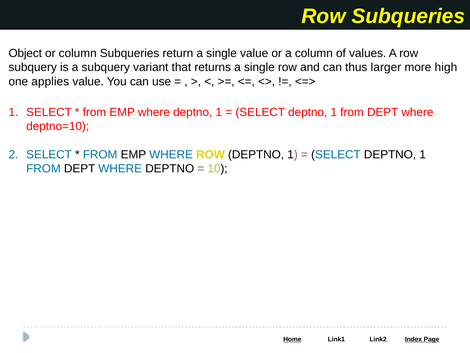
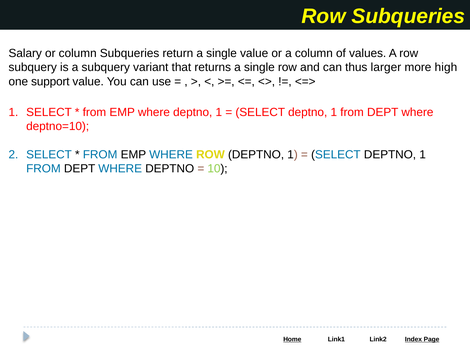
Object: Object -> Salary
applies: applies -> support
